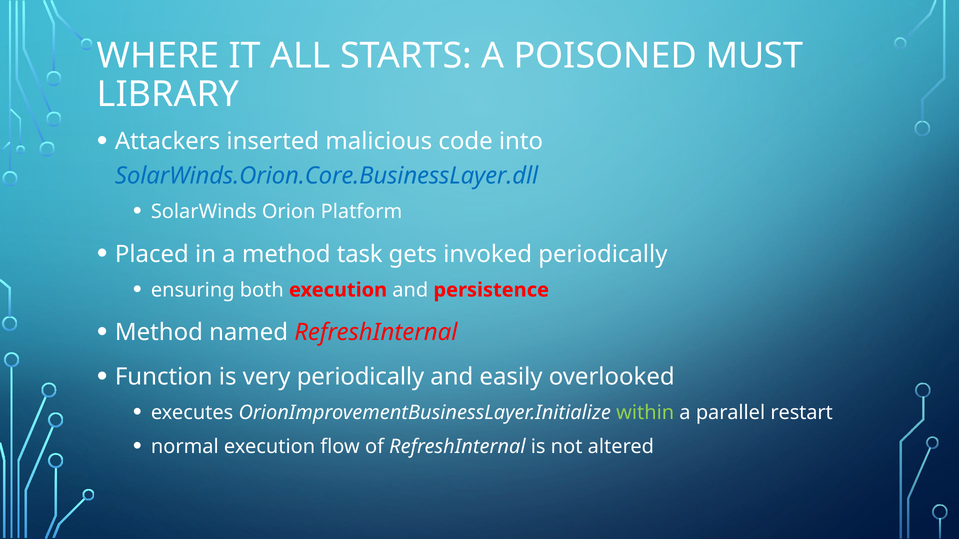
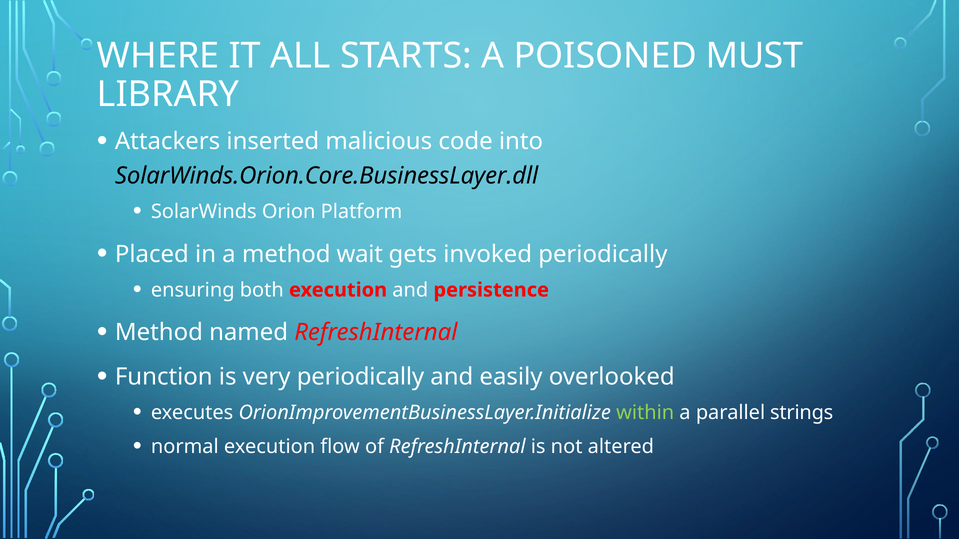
SolarWinds.Orion.Core.BusinessLayer.dll colour: blue -> black
task: task -> wait
restart: restart -> strings
